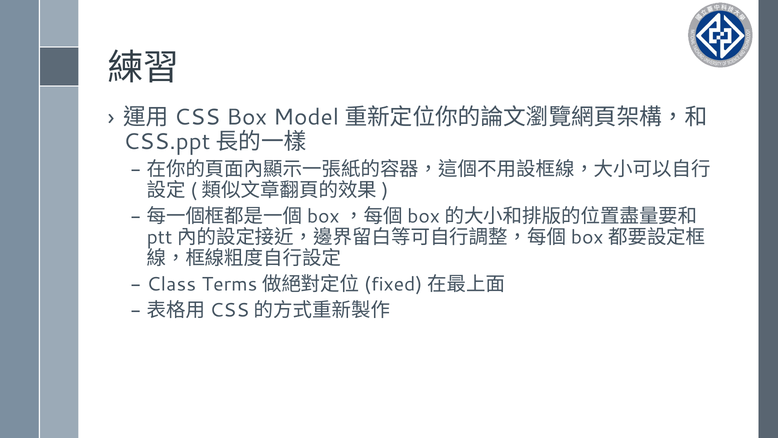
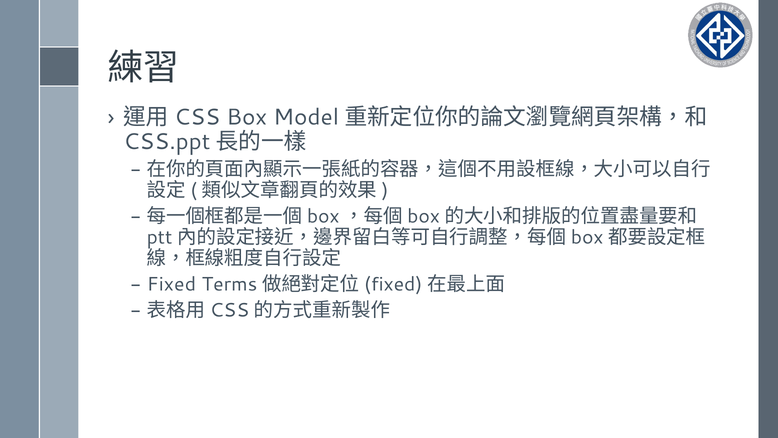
Class: Class -> Fixed
